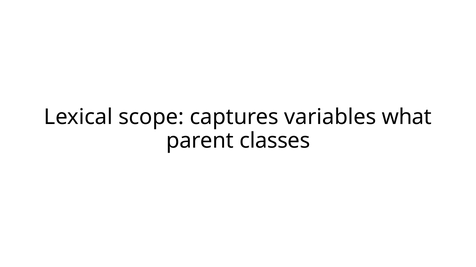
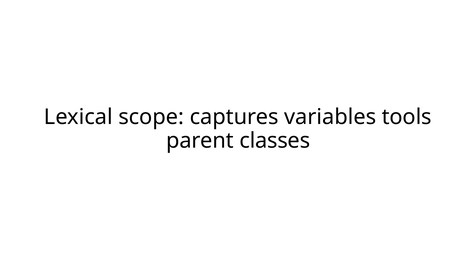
what: what -> tools
